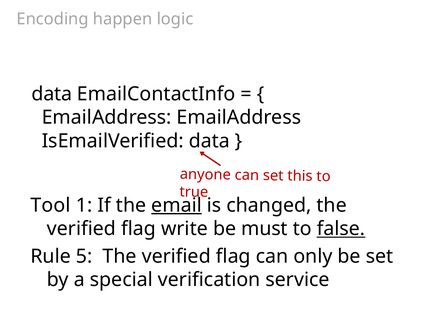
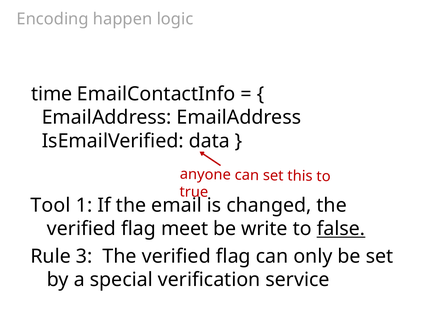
data at (52, 94): data -> time
email underline: present -> none
write: write -> meet
must: must -> write
5: 5 -> 3
